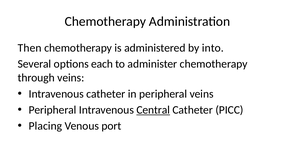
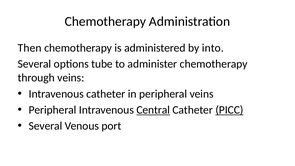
each: each -> tube
PICC underline: none -> present
Placing at (45, 126): Placing -> Several
